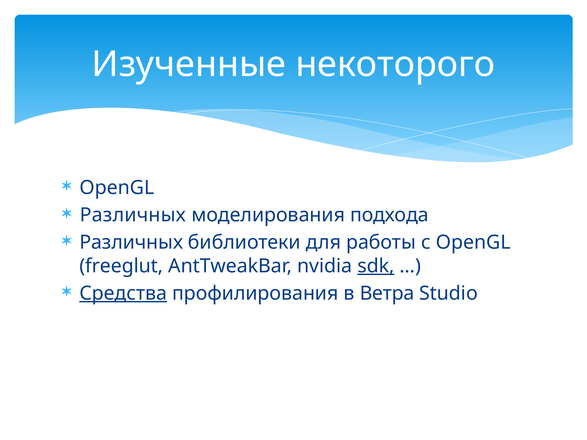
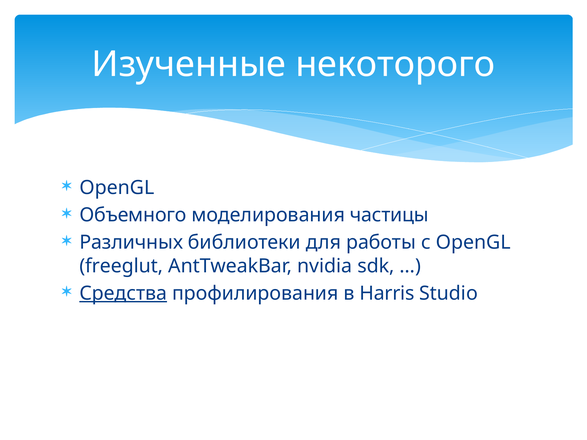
Различных at (133, 215): Различных -> Объемного
подхода: подхода -> частицы
sdk underline: present -> none
Ветра: Ветра -> Harris
